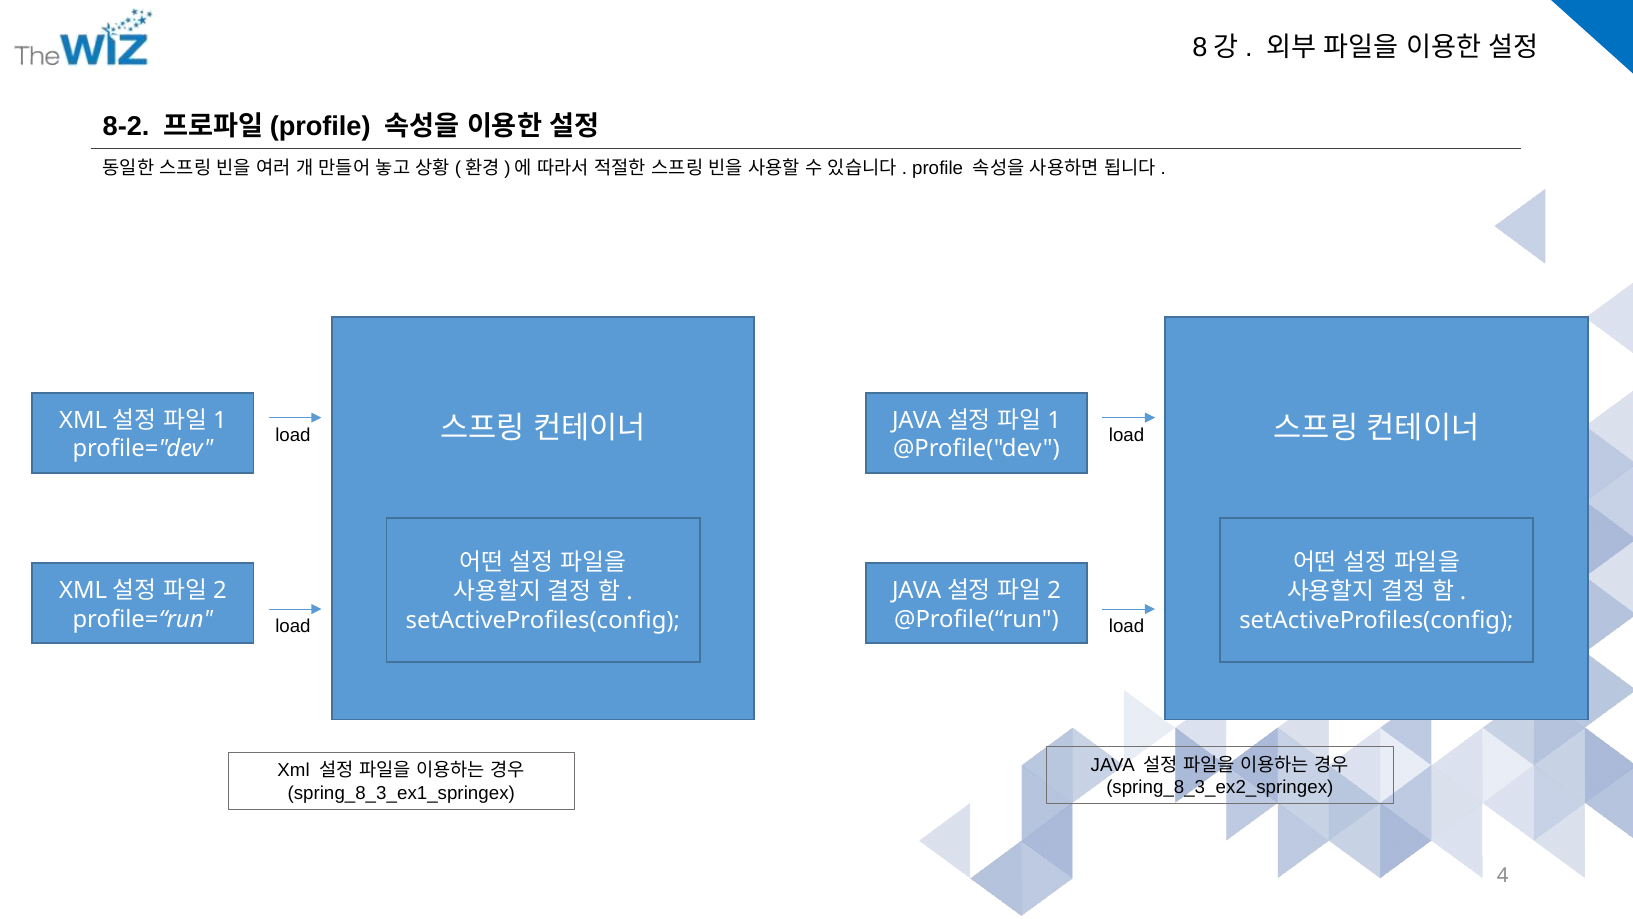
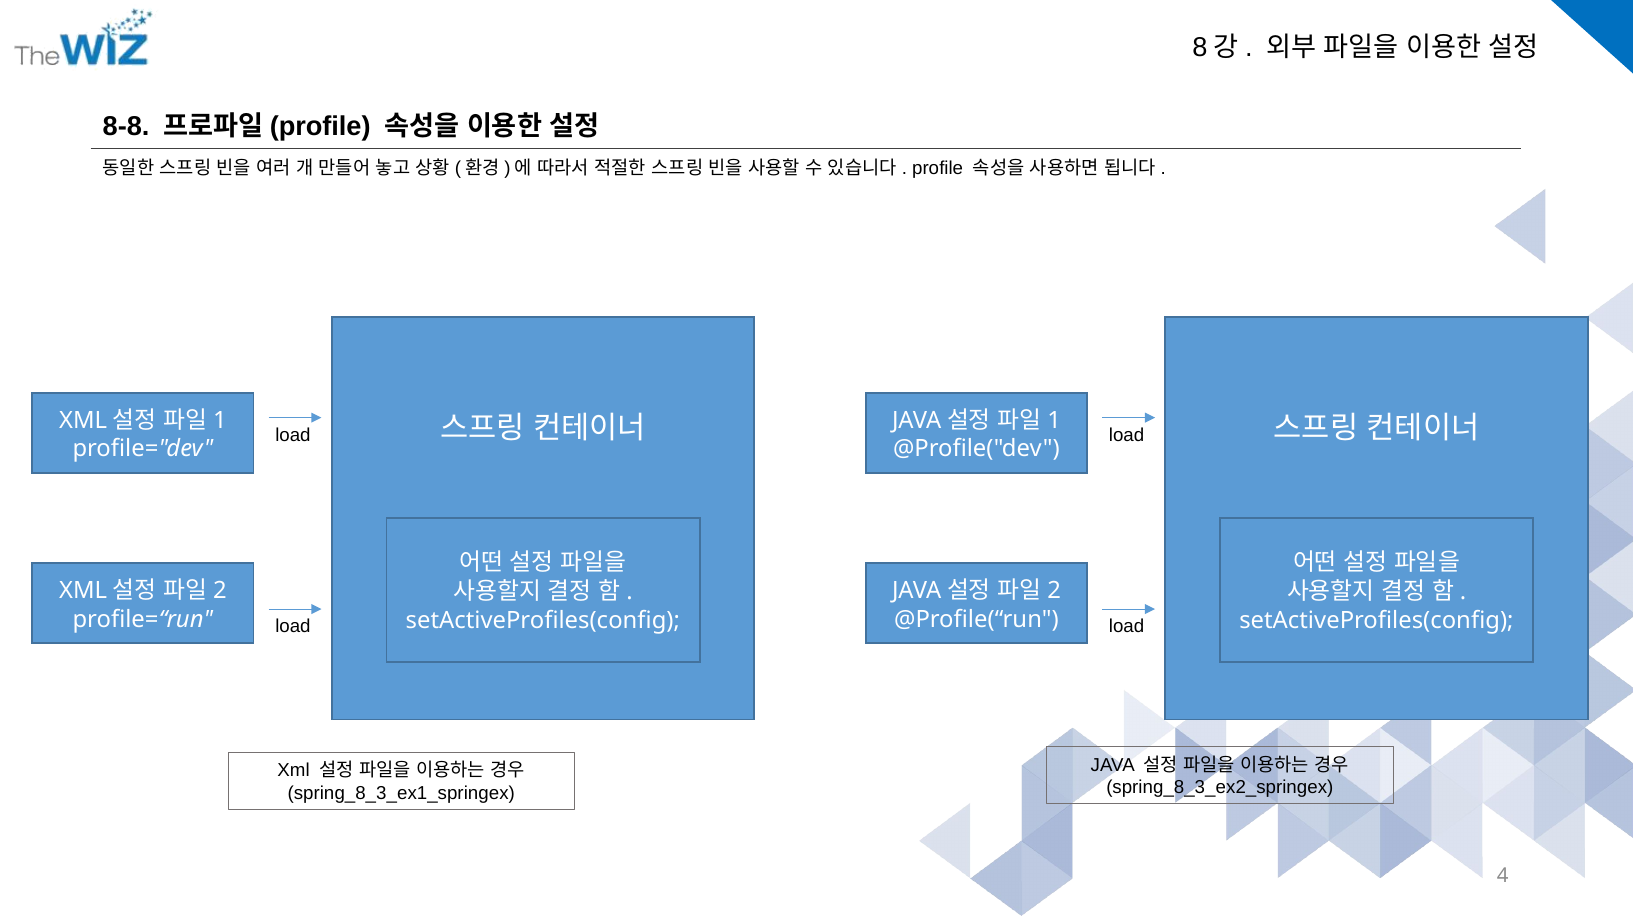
8-2: 8-2 -> 8-8
